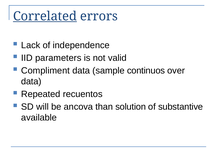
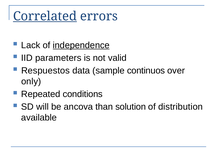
independence underline: none -> present
Compliment: Compliment -> Respuestos
data at (31, 81): data -> only
recuentos: recuentos -> conditions
substantive: substantive -> distribution
